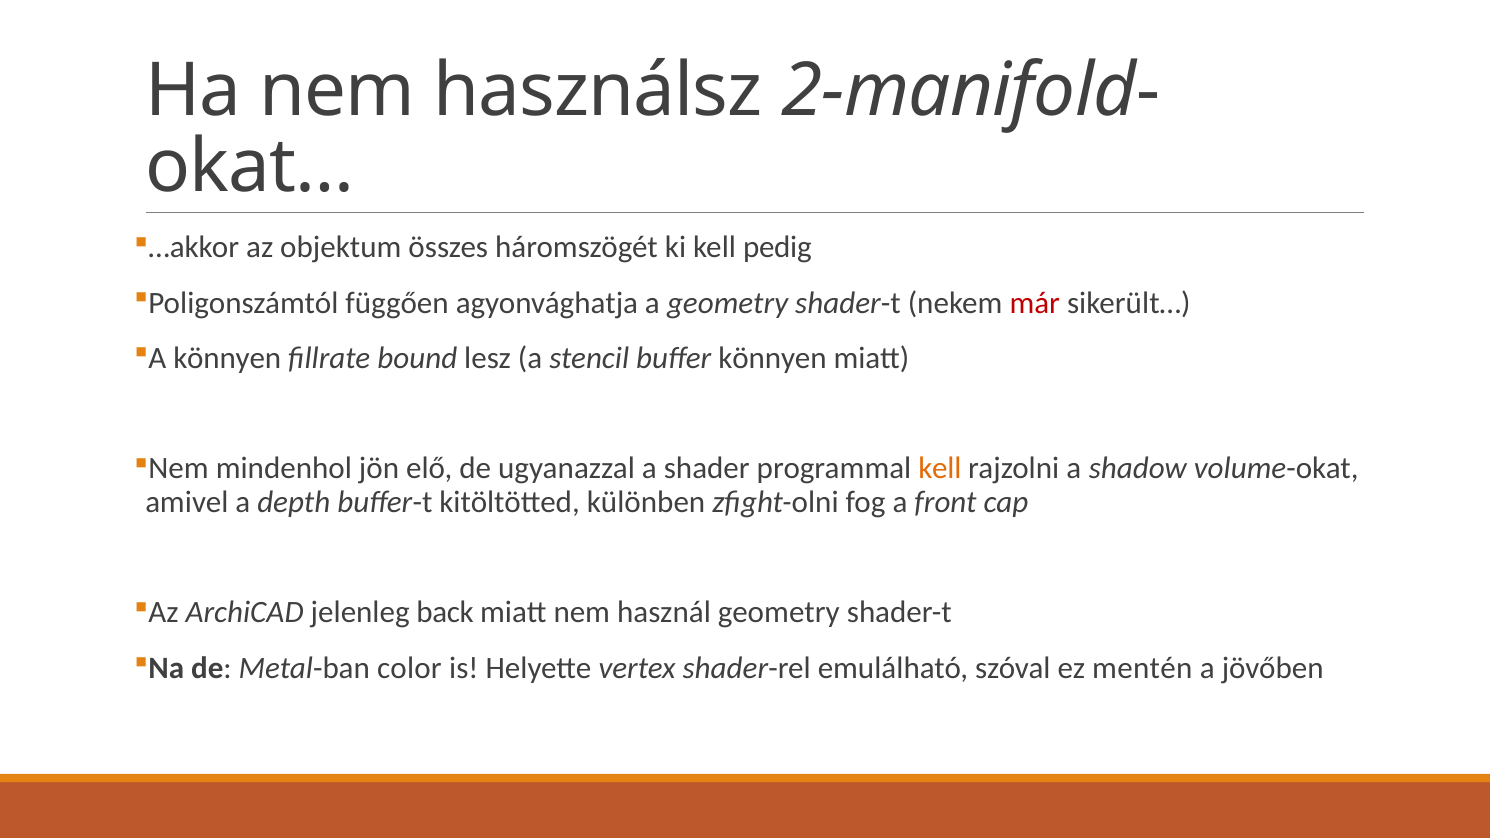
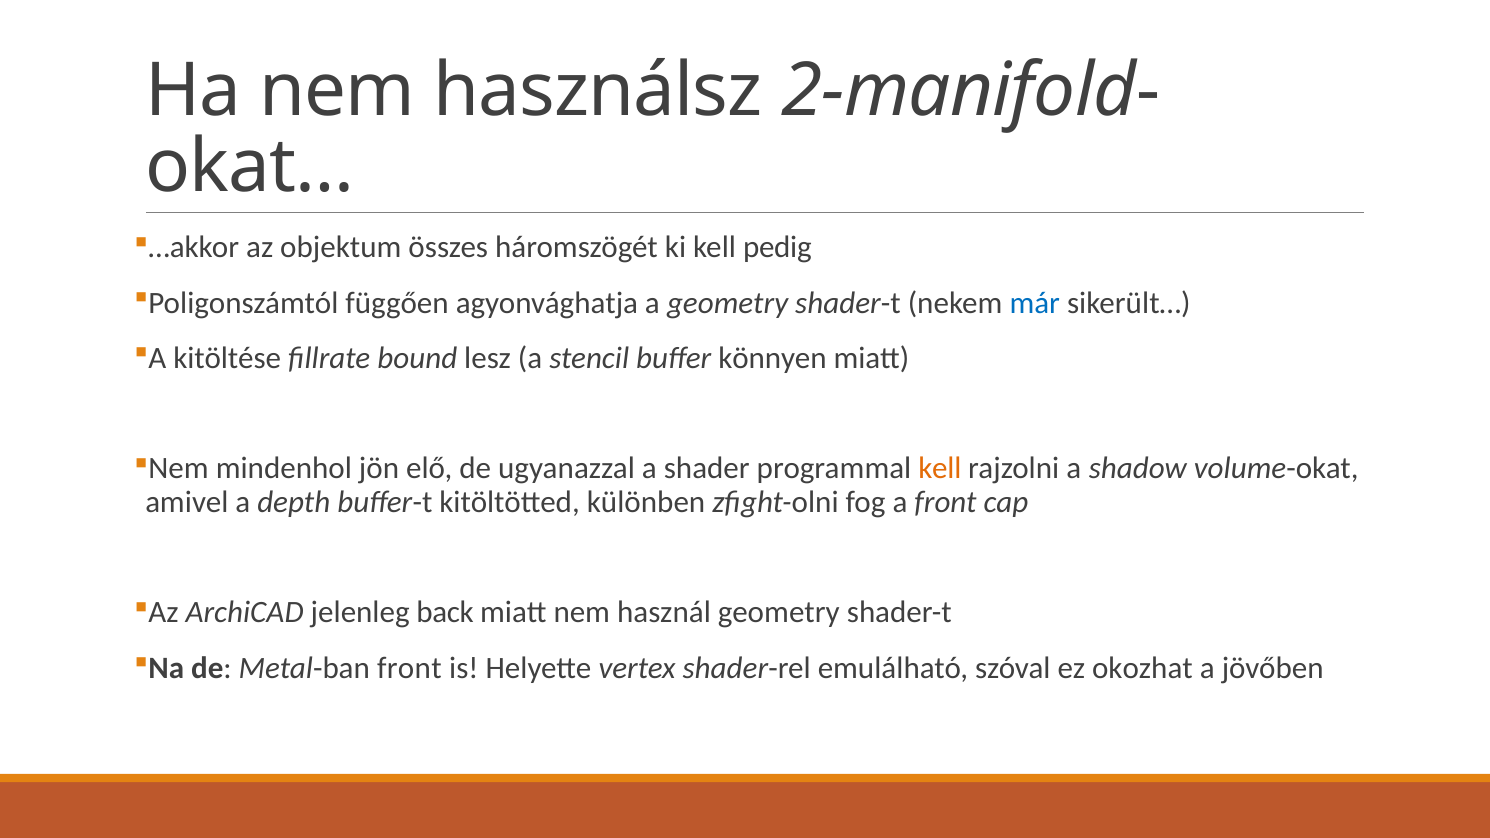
már colour: red -> blue
A könnyen: könnyen -> kitöltése
Metal-ban color: color -> front
mentén: mentén -> okozhat
